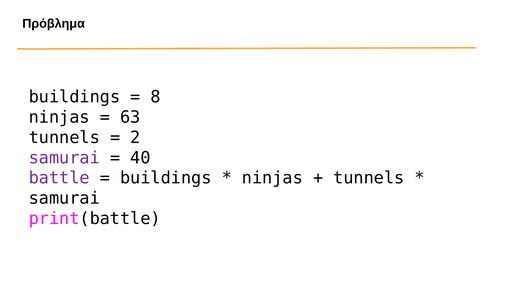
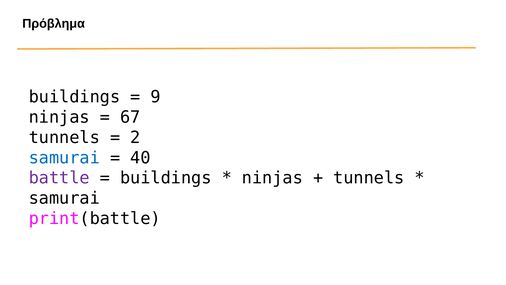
8: 8 -> 9
63: 63 -> 67
samurai at (64, 158) colour: purple -> blue
